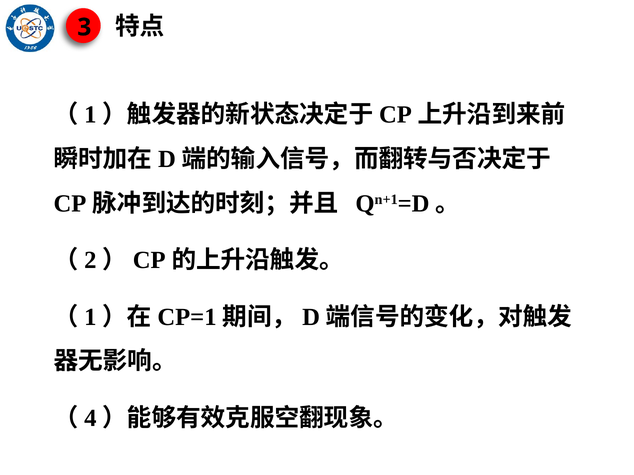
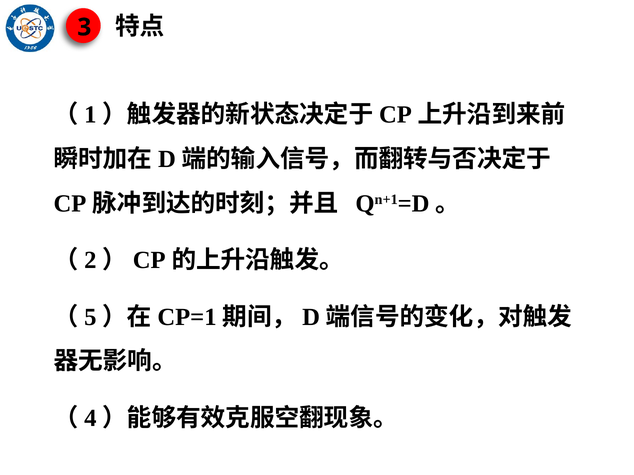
1 at (90, 317): 1 -> 5
